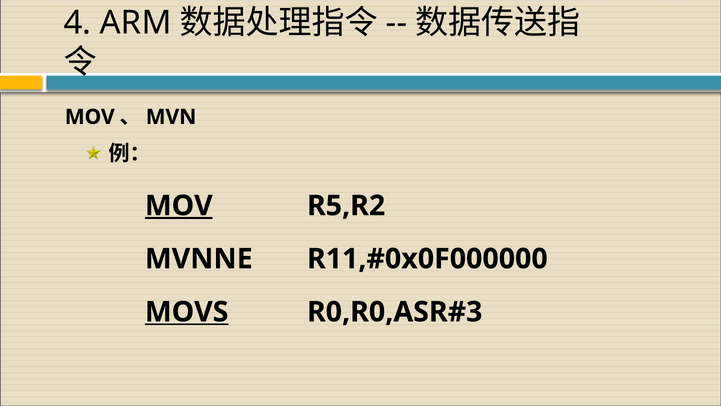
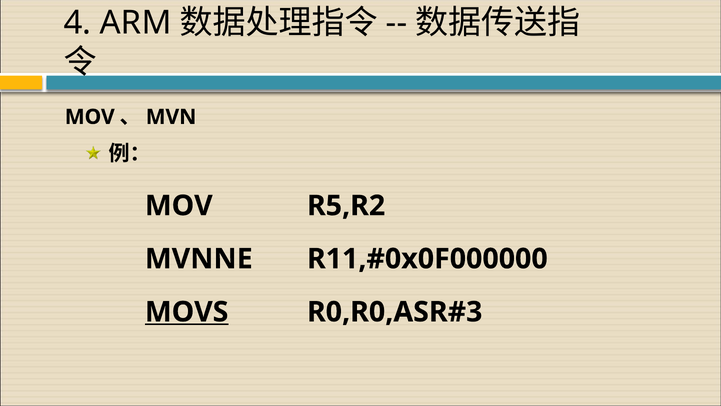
MOV at (179, 206) underline: present -> none
